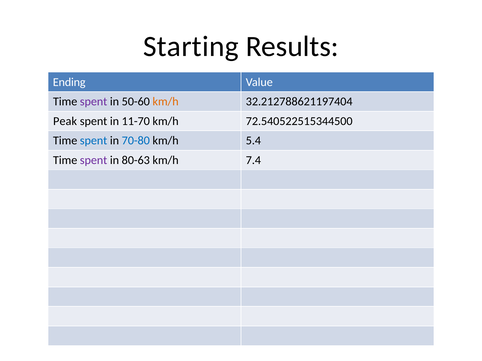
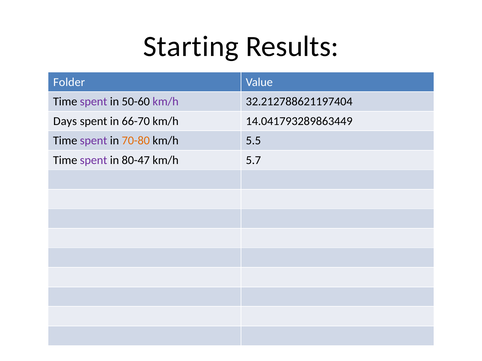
Ending: Ending -> Folder
km/h at (166, 102) colour: orange -> purple
Peak: Peak -> Days
11-70: 11-70 -> 66-70
72.540522515344500: 72.540522515344500 -> 14.041793289863449
spent at (94, 141) colour: blue -> purple
70-80 colour: blue -> orange
5.4: 5.4 -> 5.5
80-63: 80-63 -> 80-47
7.4: 7.4 -> 5.7
